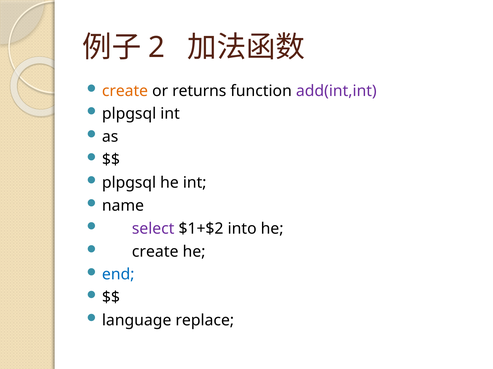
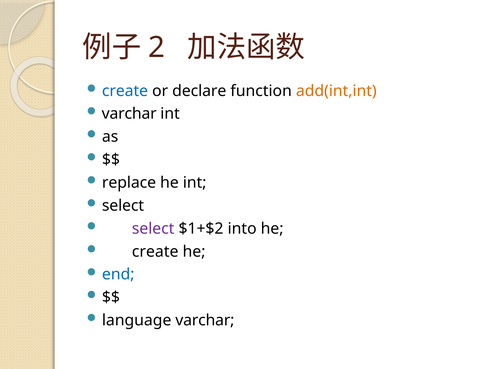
create at (125, 91) colour: orange -> blue
returns: returns -> declare
add(int,int colour: purple -> orange
plpgsql at (129, 114): plpgsql -> varchar
plpgsql at (129, 183): plpgsql -> replace
name at (123, 206): name -> select
language replace: replace -> varchar
